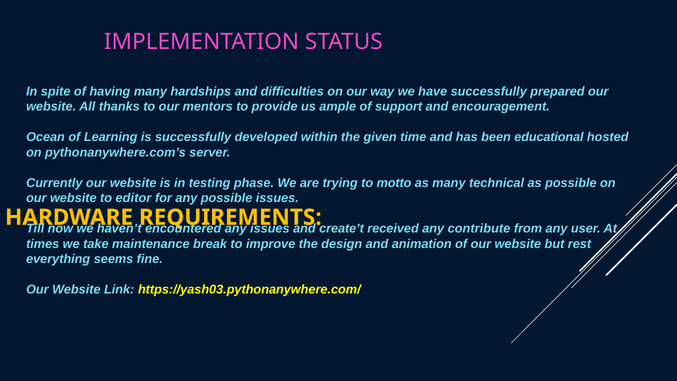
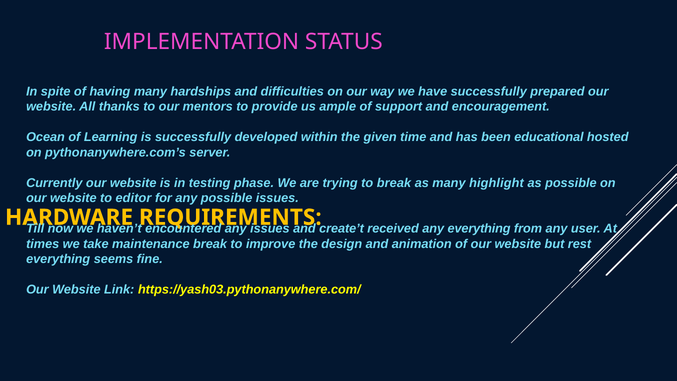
to motto: motto -> break
technical: technical -> highlight
any contribute: contribute -> everything
